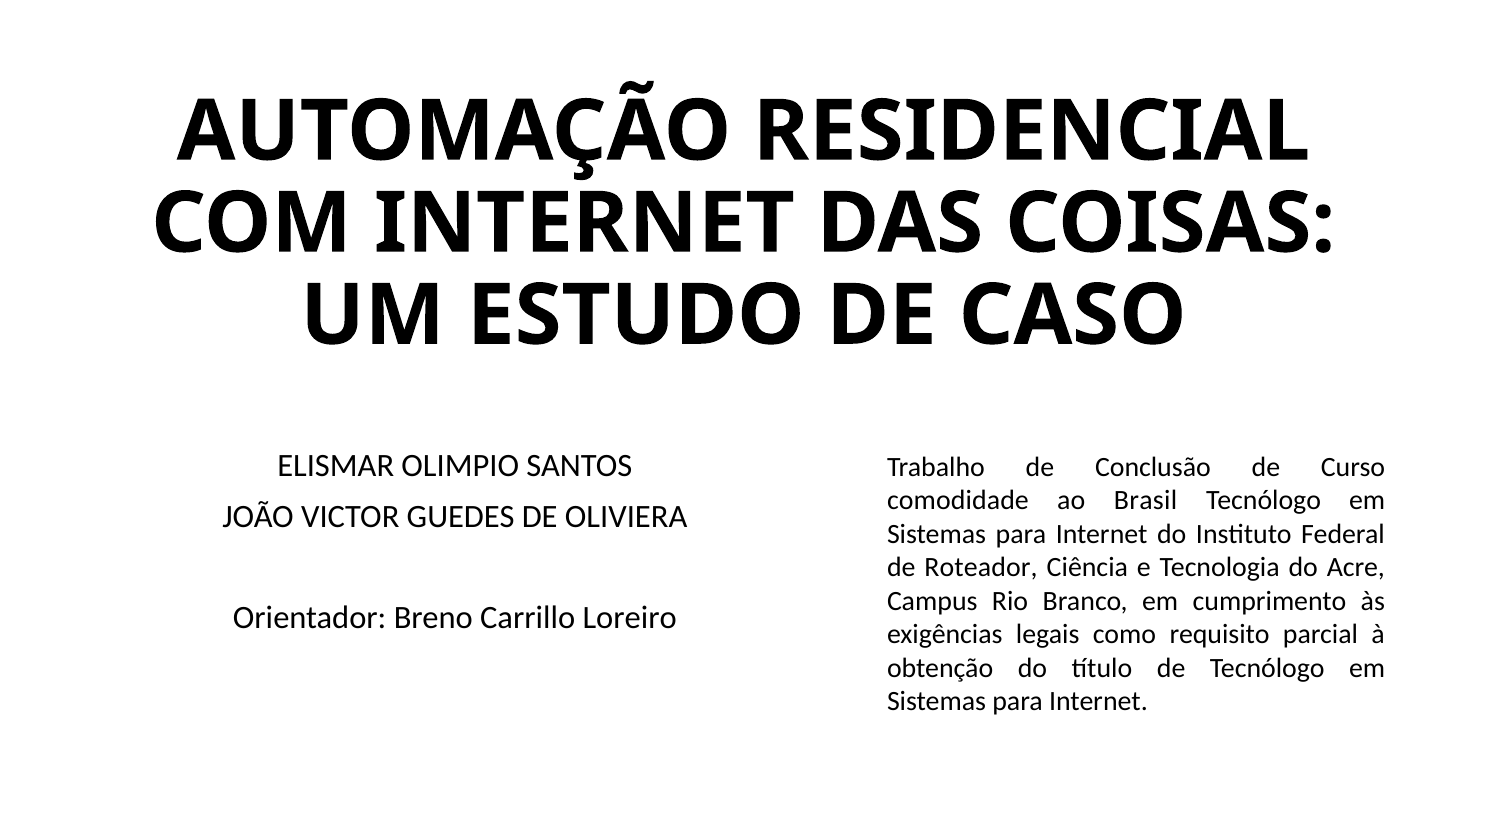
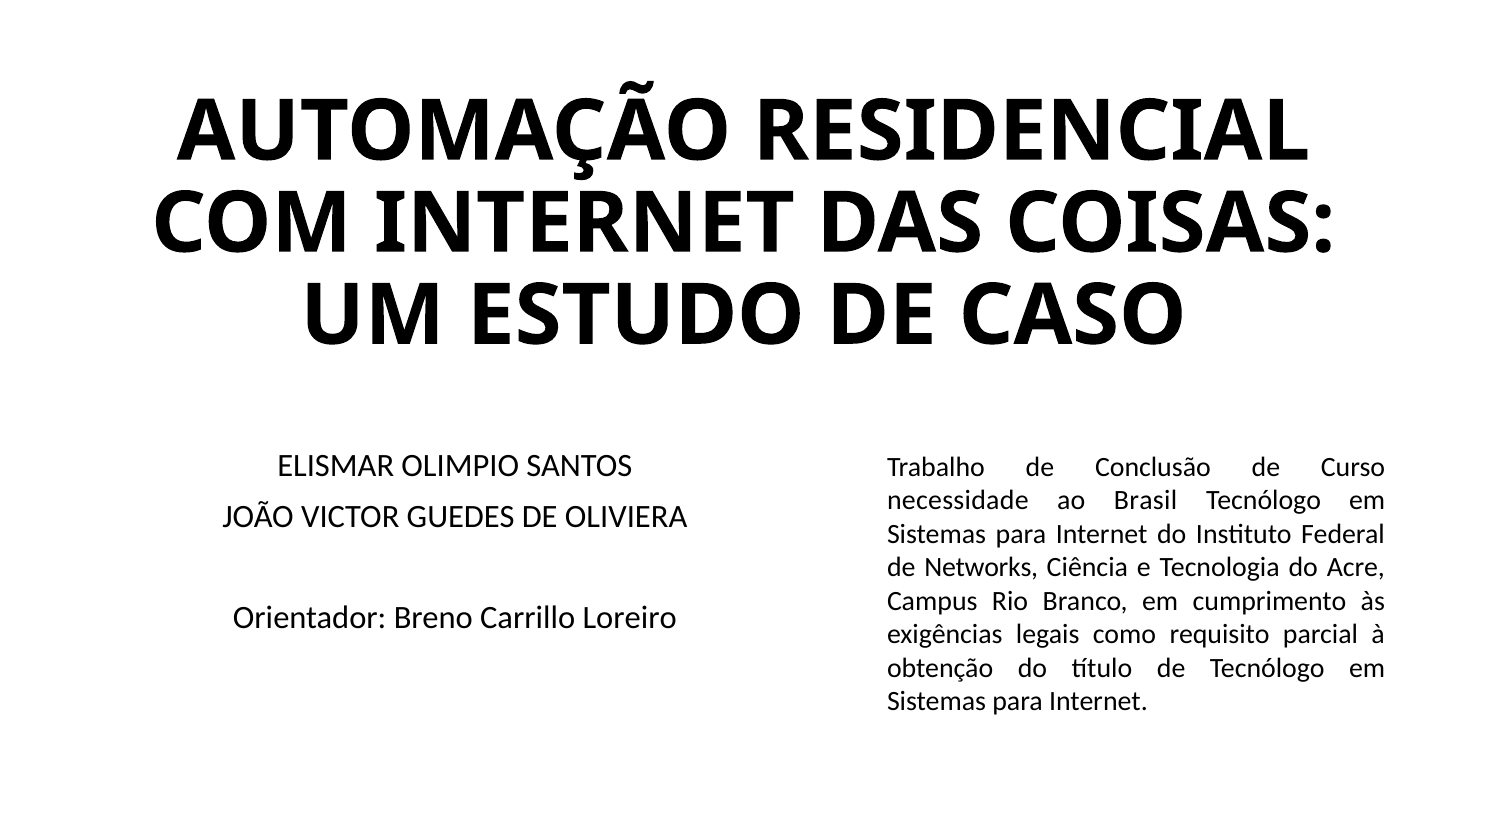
comodidade: comodidade -> necessidade
Roteador: Roteador -> Networks
